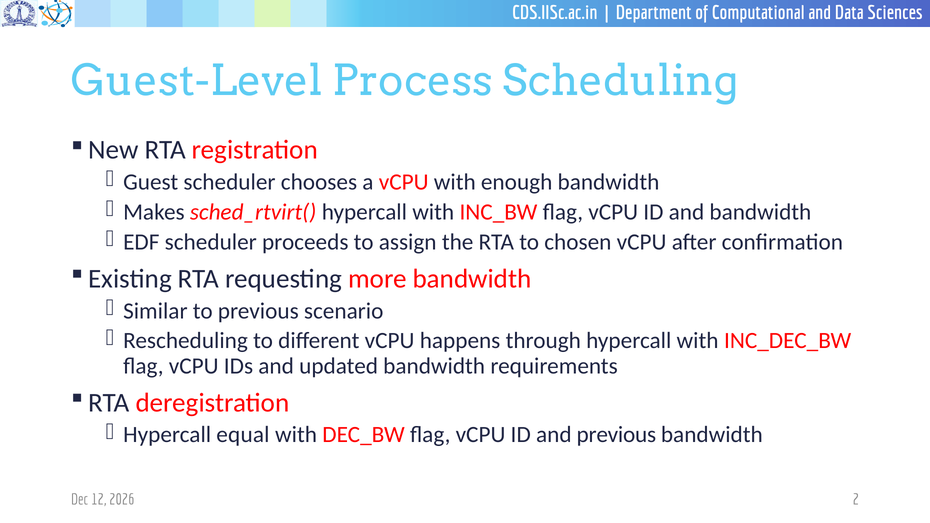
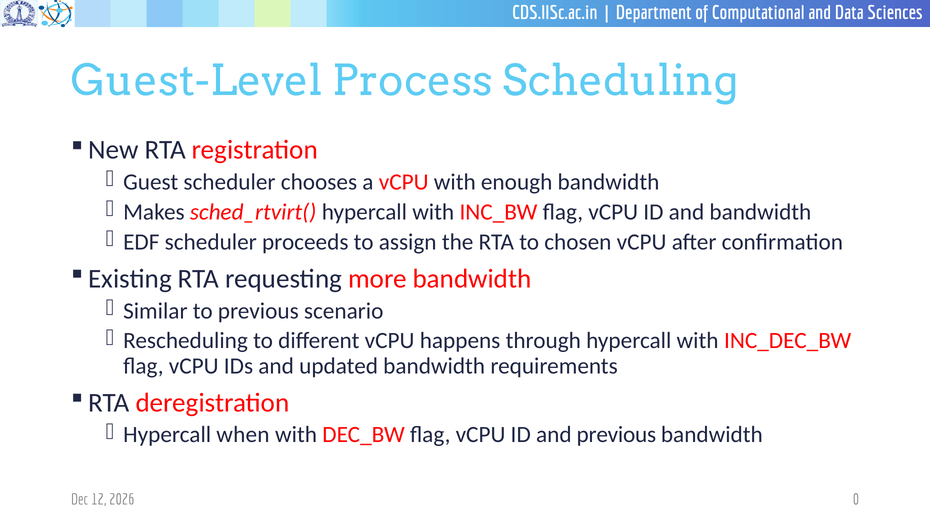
equal: equal -> when
2: 2 -> 0
